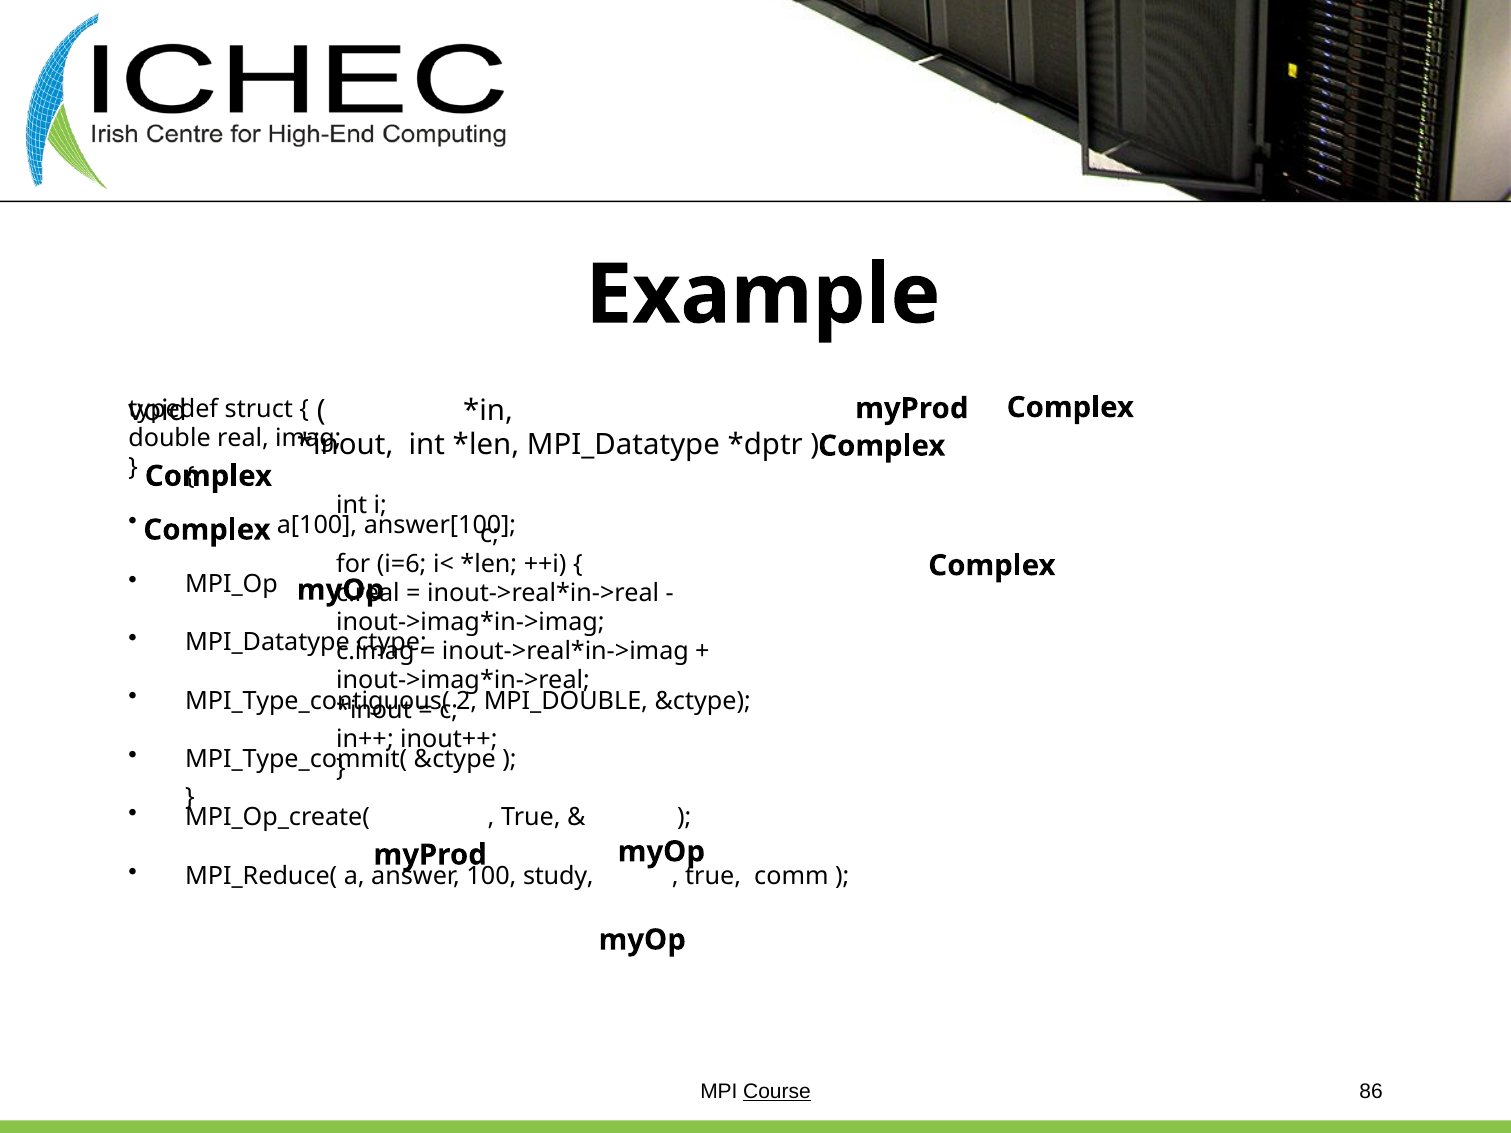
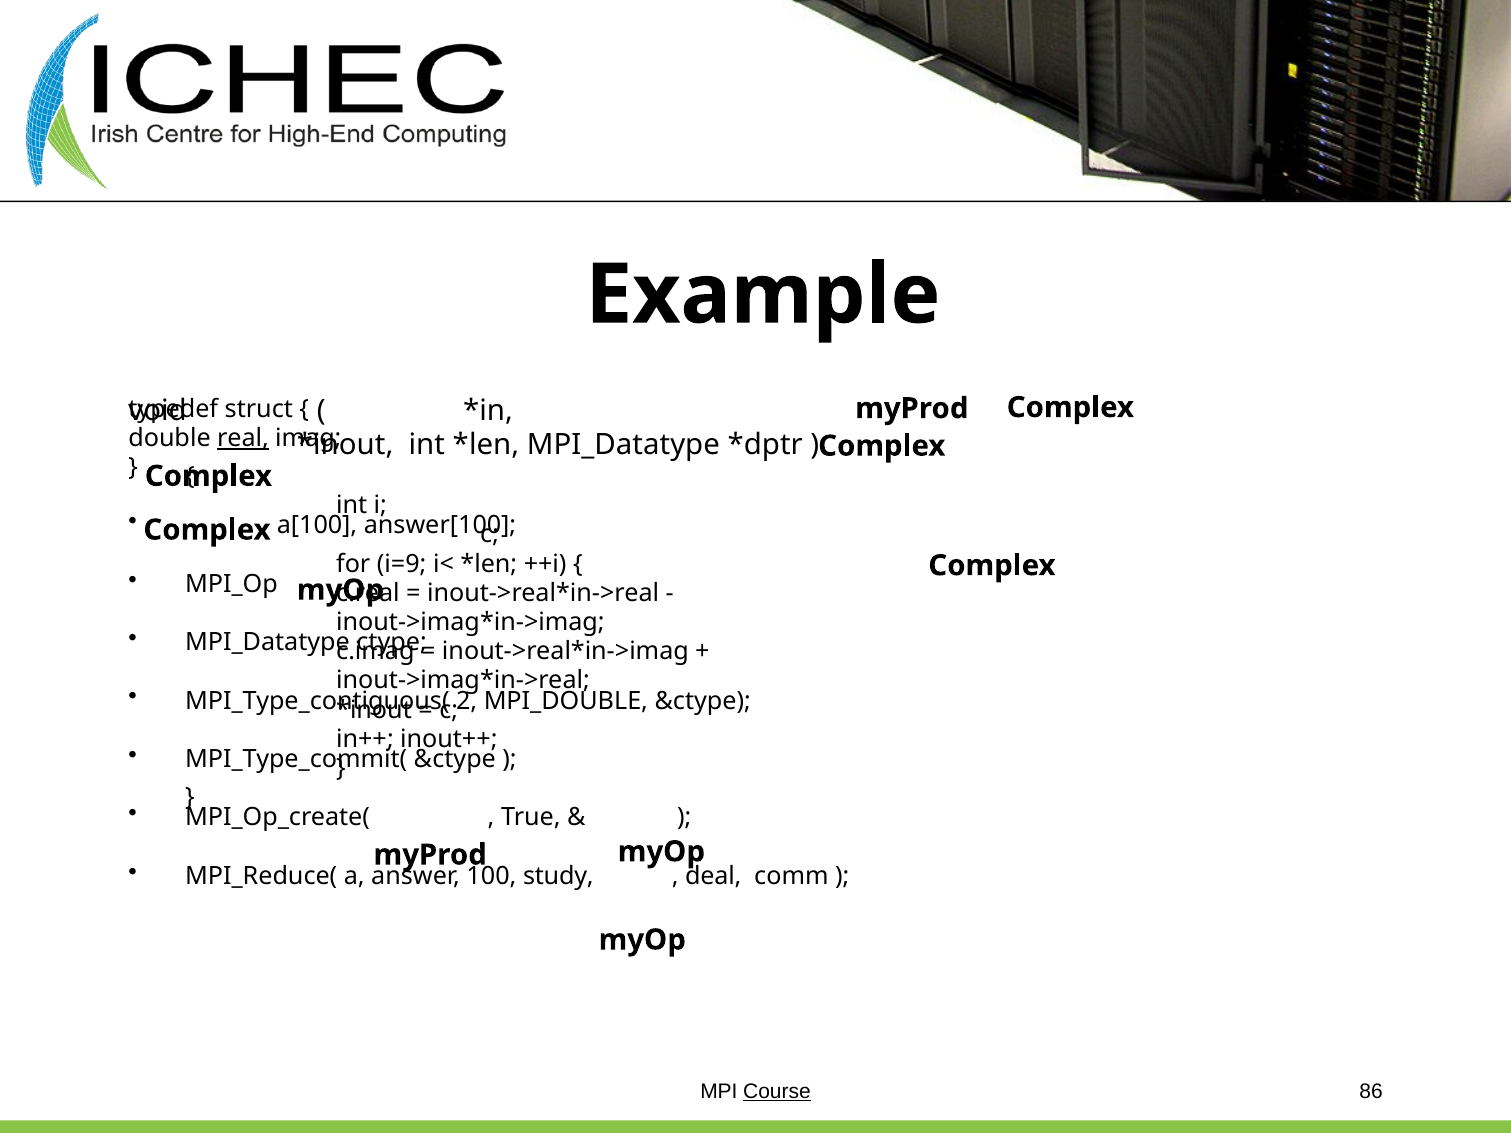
real underline: none -> present
i=6: i=6 -> i=9
true at (713, 876): true -> deal
